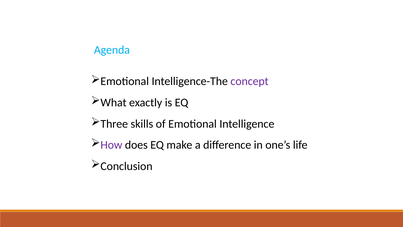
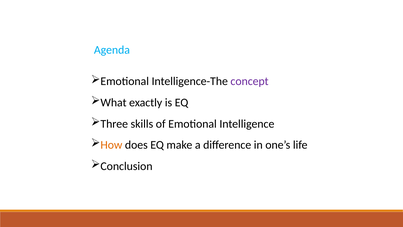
How colour: purple -> orange
